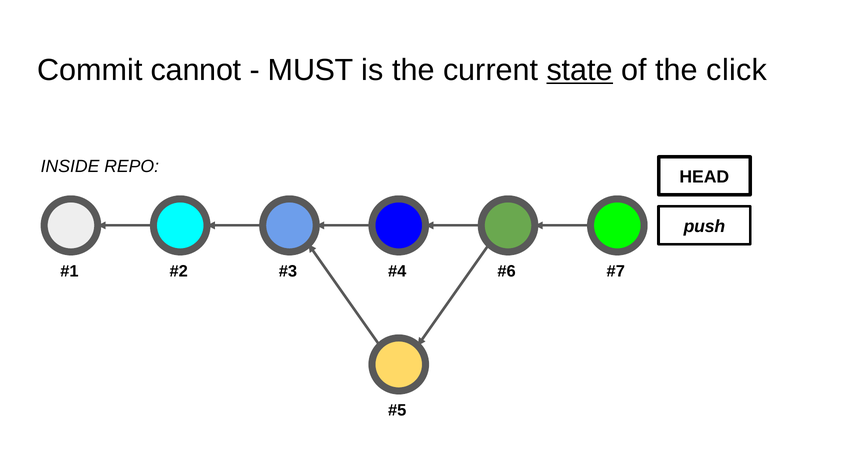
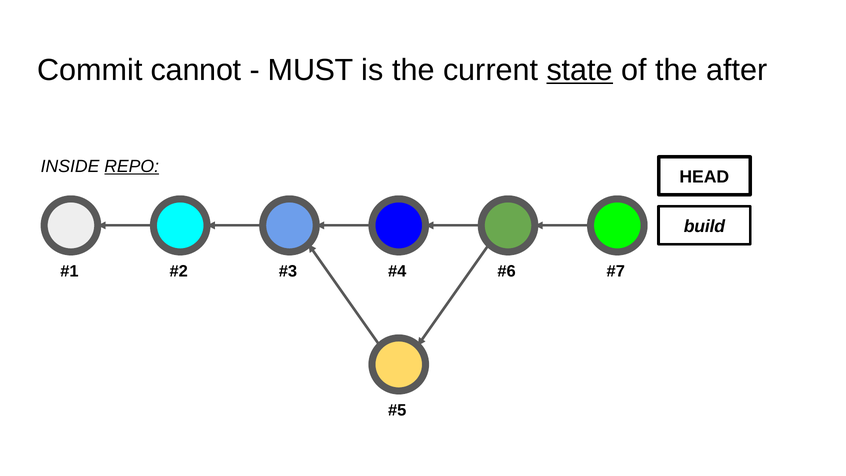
click: click -> after
REPO underline: none -> present
push: push -> build
